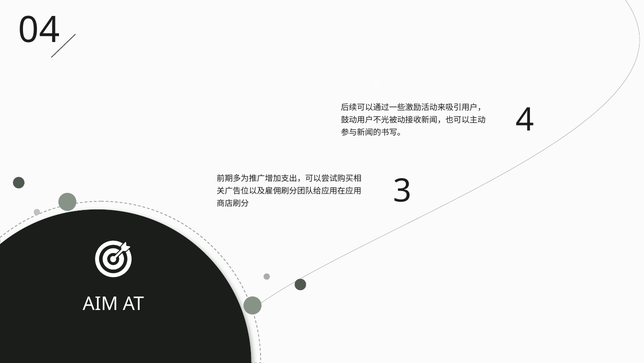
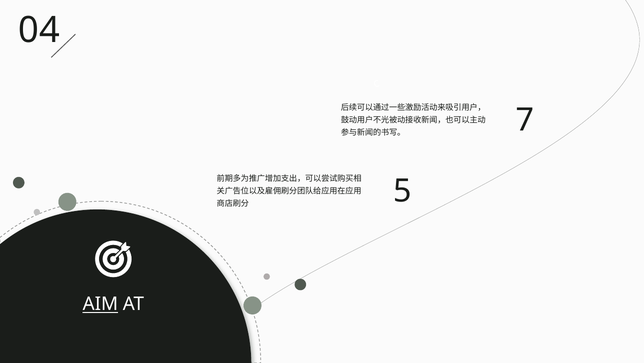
4: 4 -> 7
3: 3 -> 5
AIM underline: none -> present
